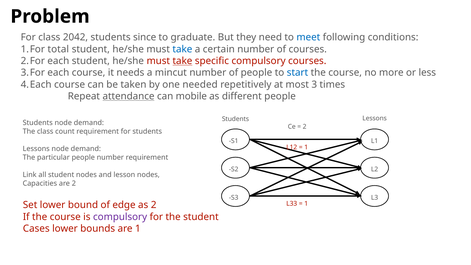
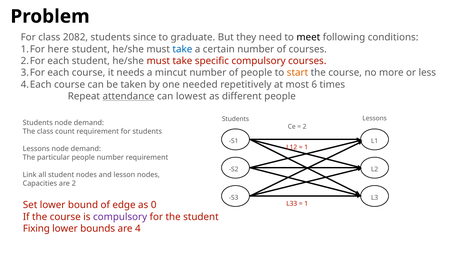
2042: 2042 -> 2082
meet colour: blue -> black
total: total -> here
take at (182, 61) underline: present -> none
start colour: blue -> orange
3: 3 -> 6
mobile: mobile -> lowest
as 2: 2 -> 0
Cases: Cases -> Fixing
are 1: 1 -> 4
